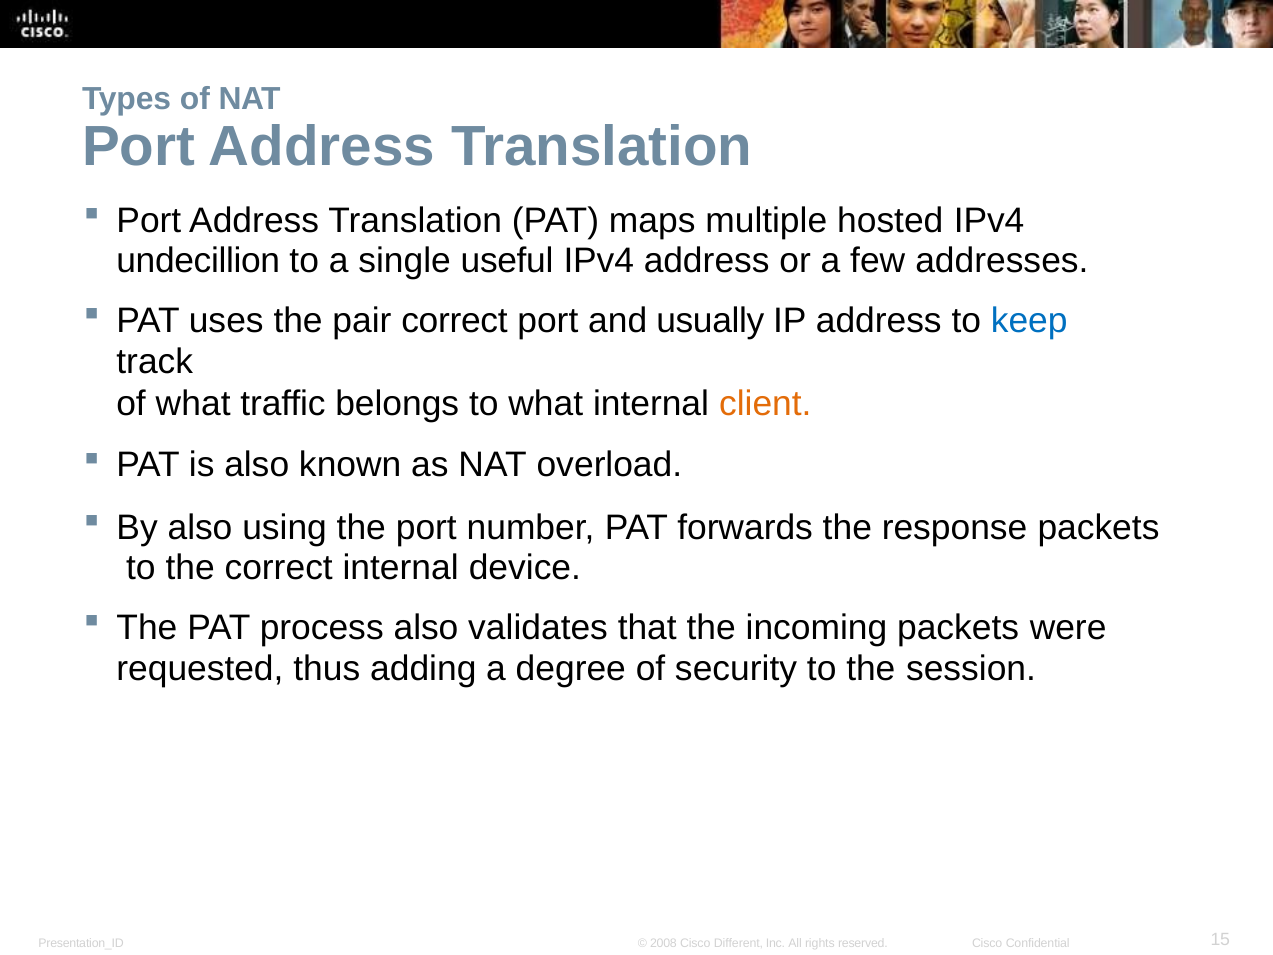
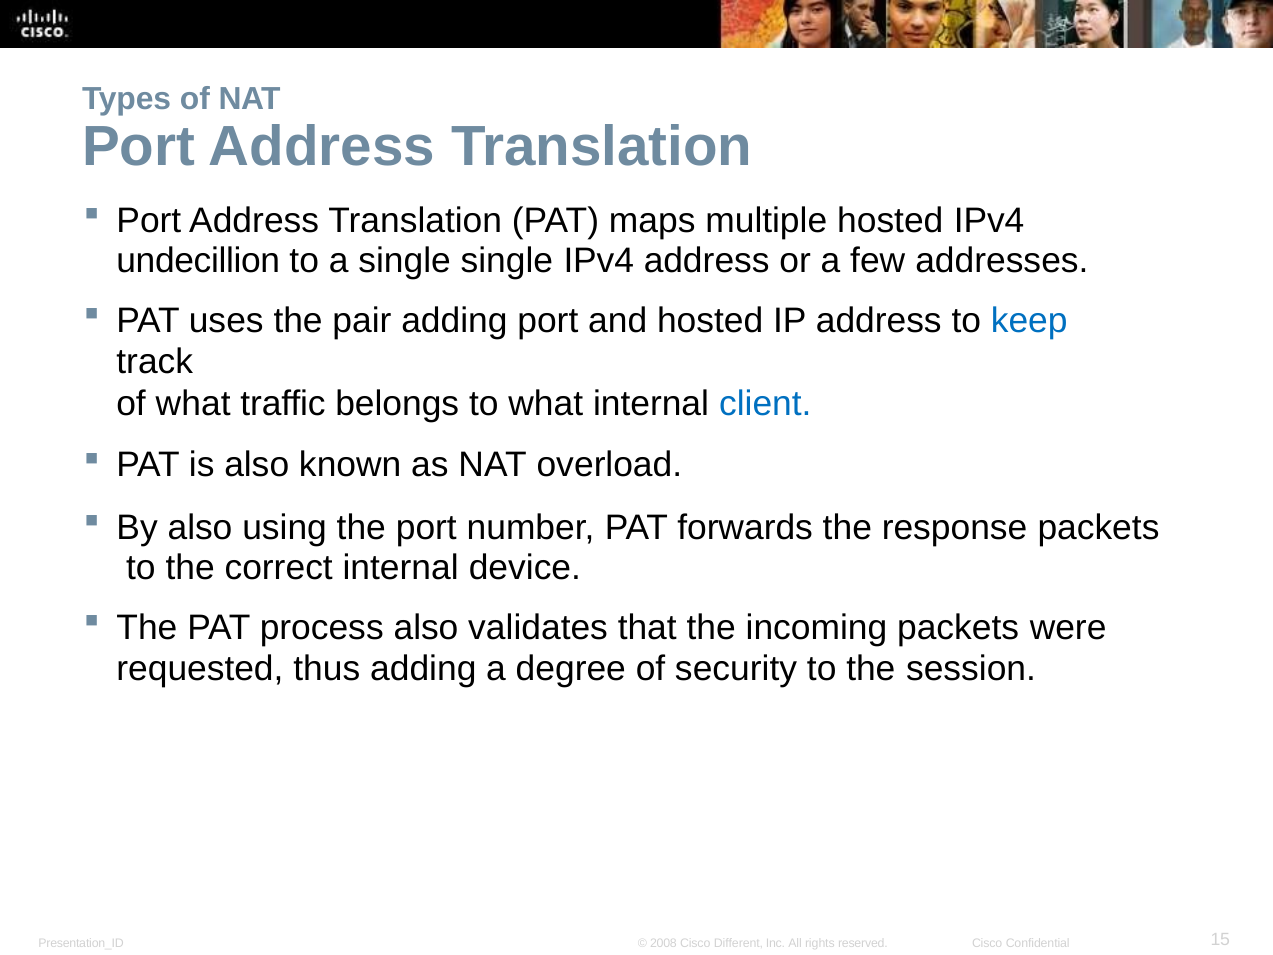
single useful: useful -> single
pair correct: correct -> adding
and usually: usually -> hosted
client colour: orange -> blue
